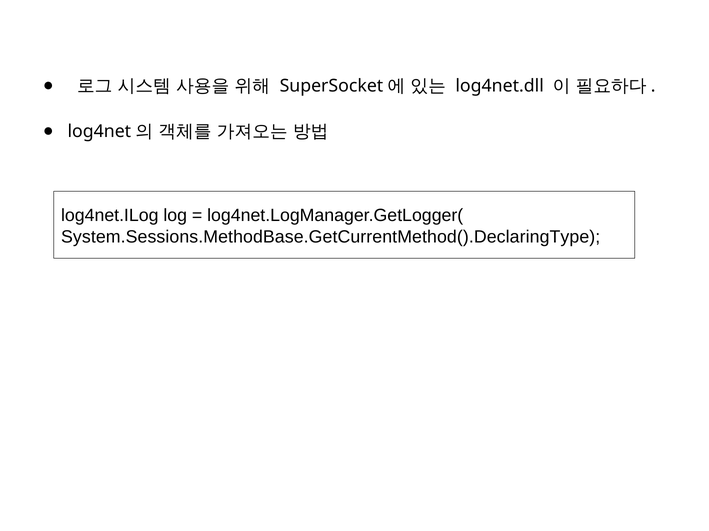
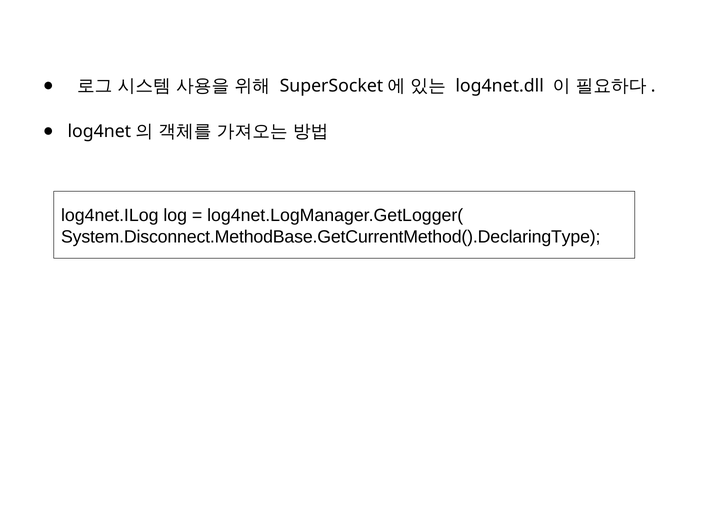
System.Sessions.MethodBase.GetCurrentMethod().DeclaringType: System.Sessions.MethodBase.GetCurrentMethod().DeclaringType -> System.Disconnect.MethodBase.GetCurrentMethod().DeclaringType
